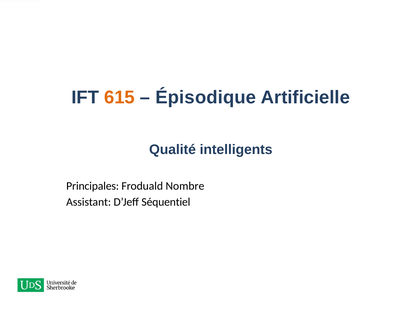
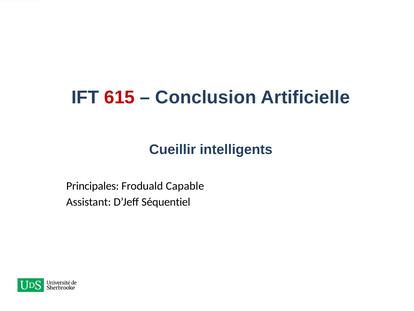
615 colour: orange -> red
Épisodique: Épisodique -> Conclusion
Qualité: Qualité -> Cueillir
Nombre: Nombre -> Capable
